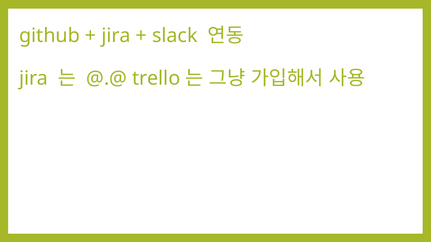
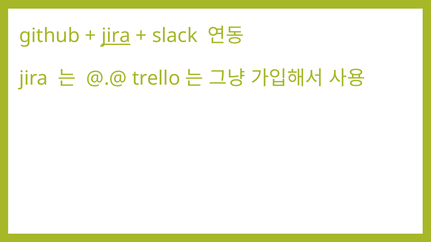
jira at (116, 36) underline: none -> present
